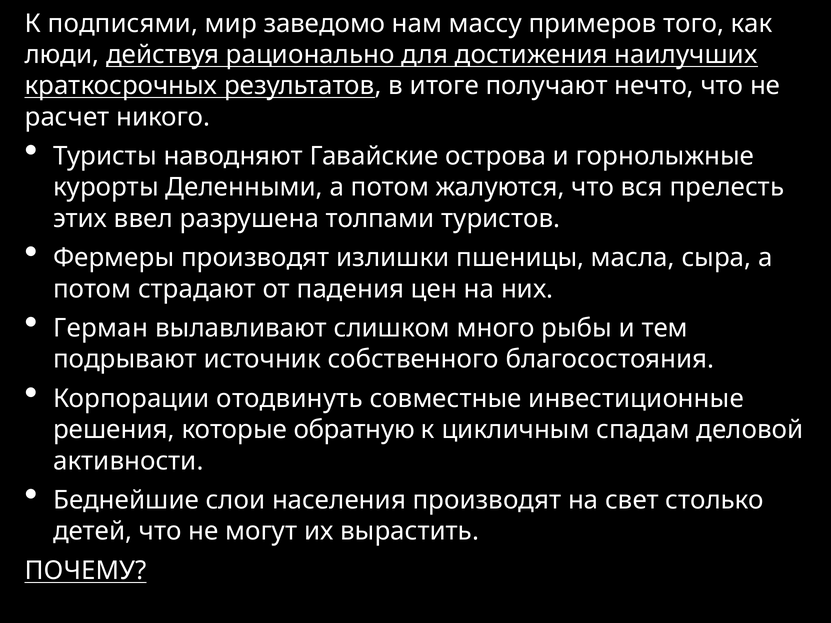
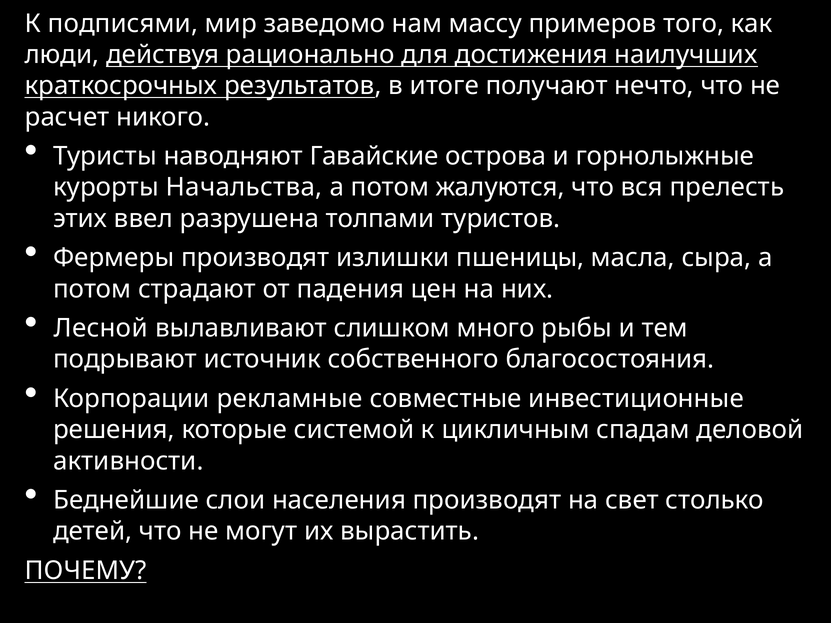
Деленными: Деленными -> Начальства
Герман: Герман -> Лесной
отодвинуть: отодвинуть -> рекламные
обратную: обратную -> системой
